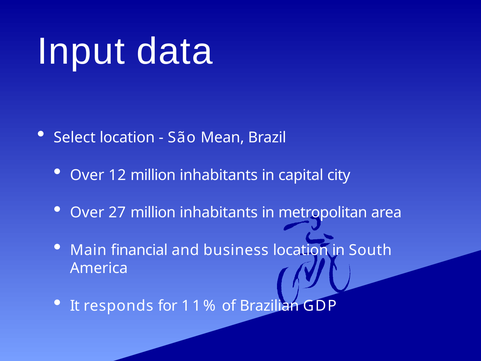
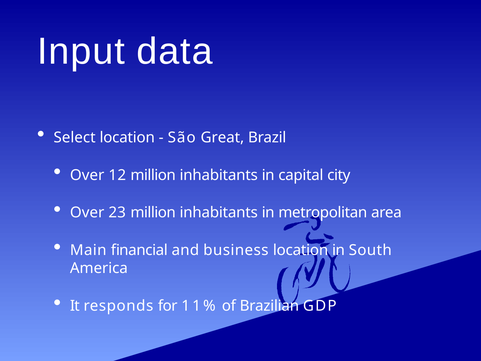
Mean: Mean -> Great
27: 27 -> 23
